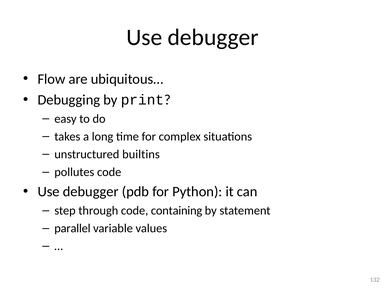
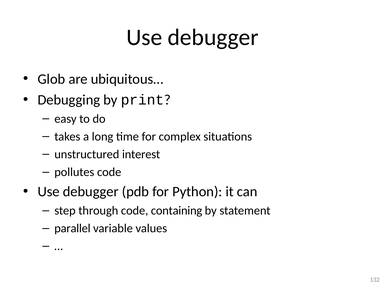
Flow: Flow -> Glob
builtins: builtins -> interest
